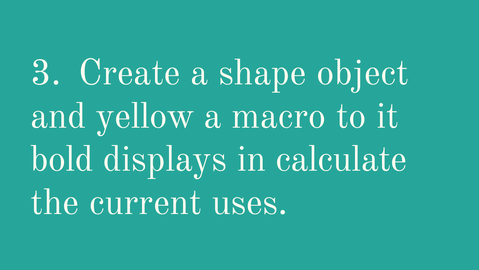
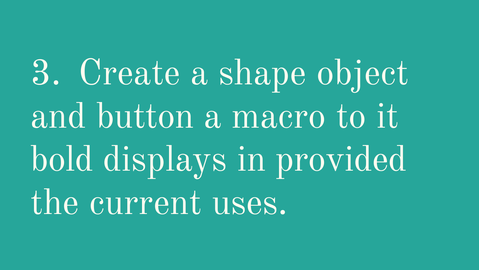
yellow: yellow -> button
calculate: calculate -> provided
